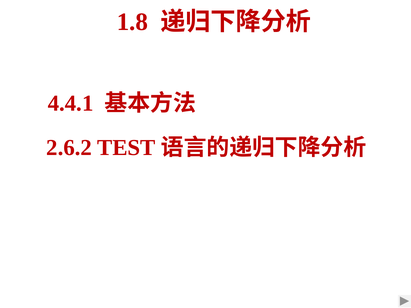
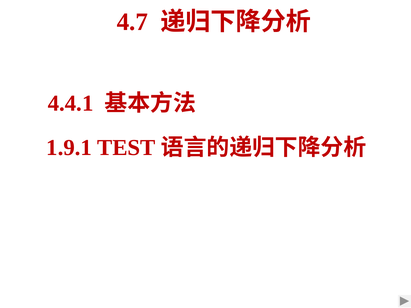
1.8: 1.8 -> 4.7
2.6.2: 2.6.2 -> 1.9.1
